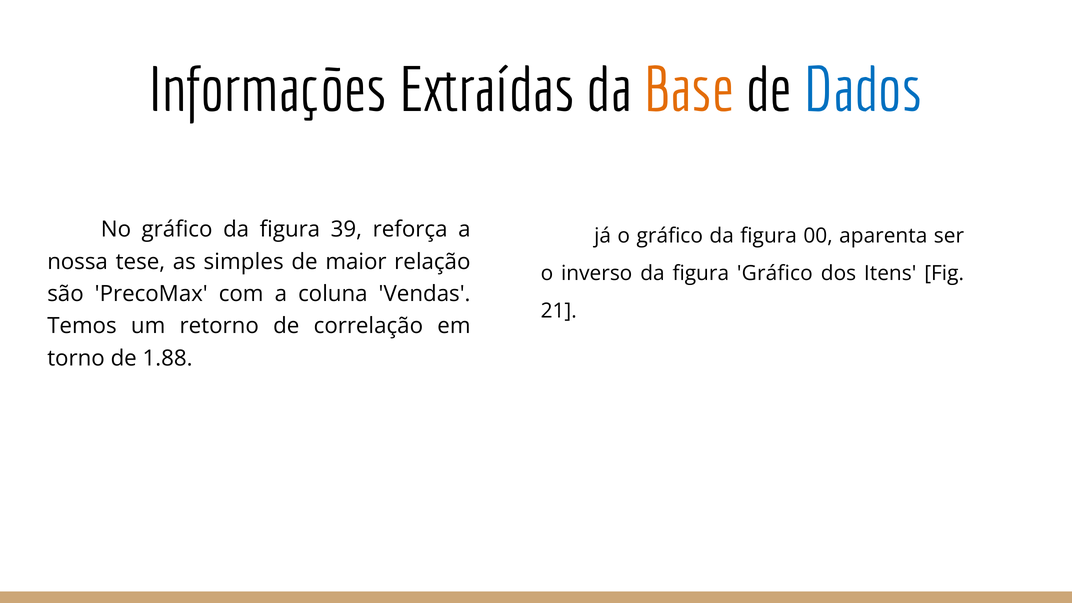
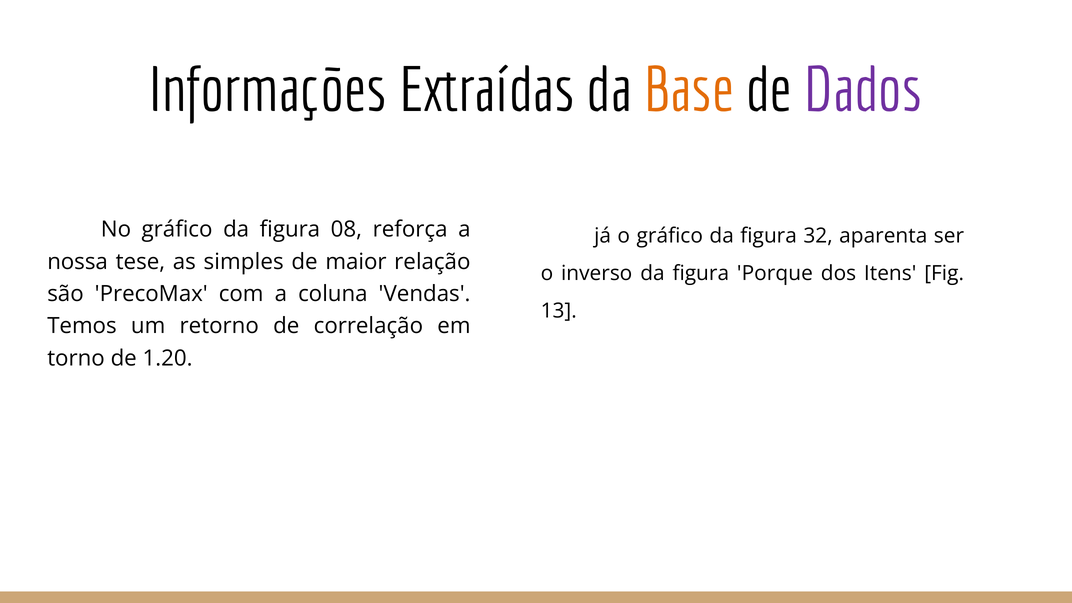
Dados colour: blue -> purple
39: 39 -> 08
00: 00 -> 32
figura Gráfico: Gráfico -> Porque
21: 21 -> 13
1.88: 1.88 -> 1.20
